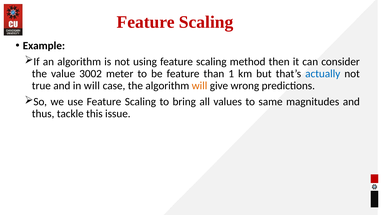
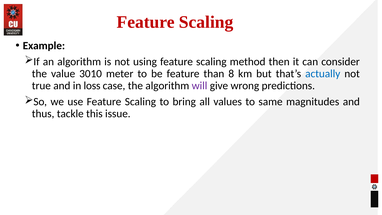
3002: 3002 -> 3010
1: 1 -> 8
in will: will -> loss
will at (200, 86) colour: orange -> purple
